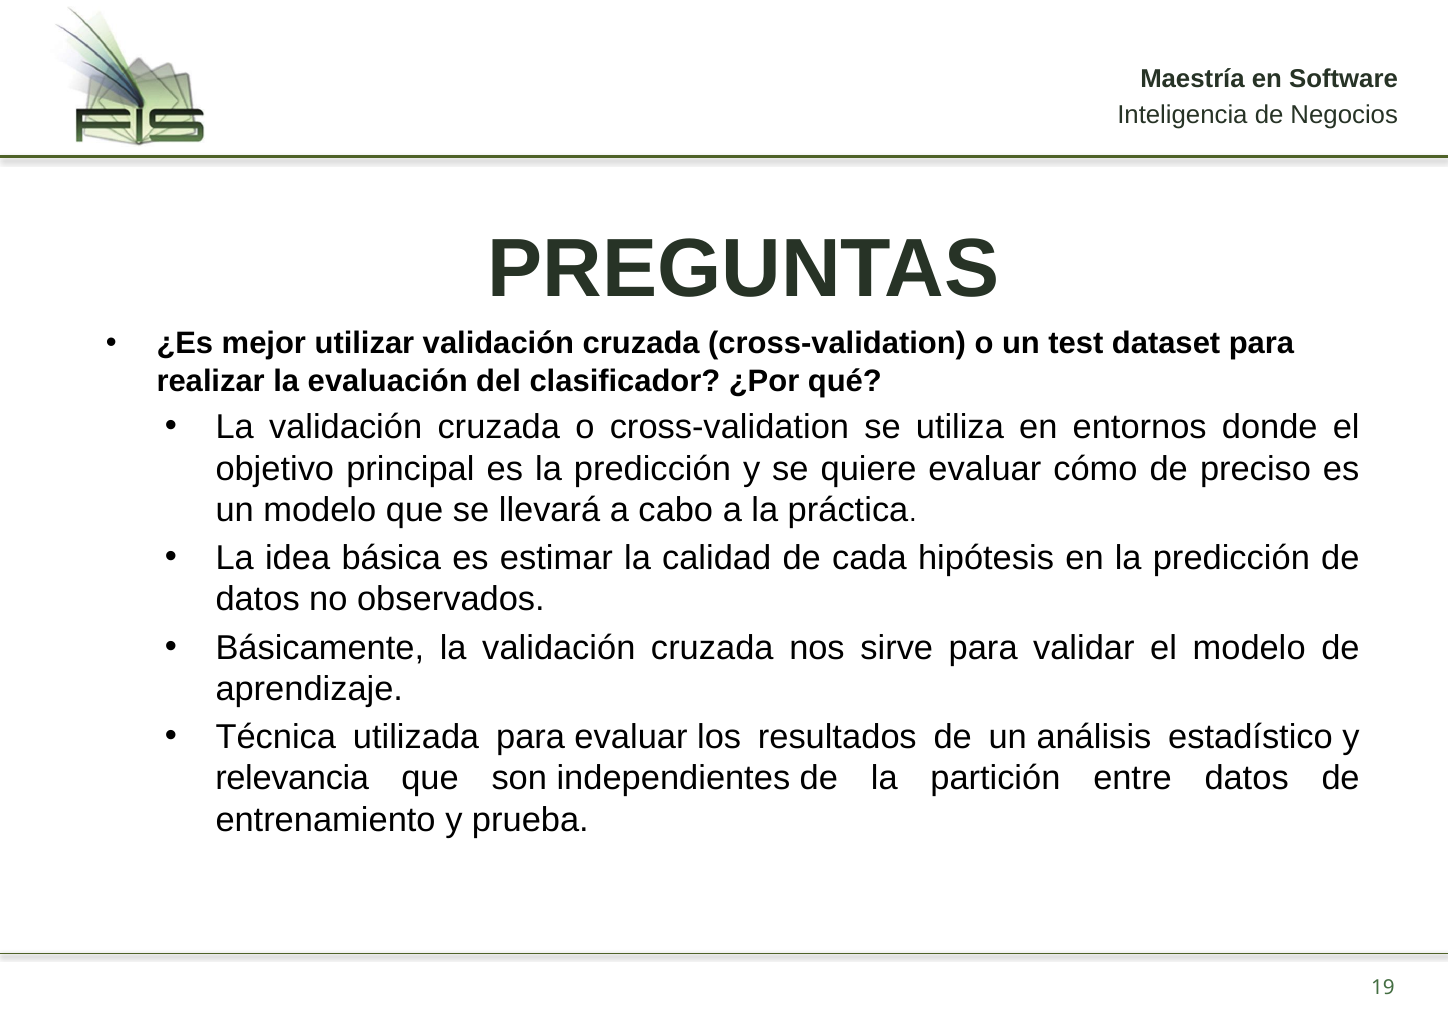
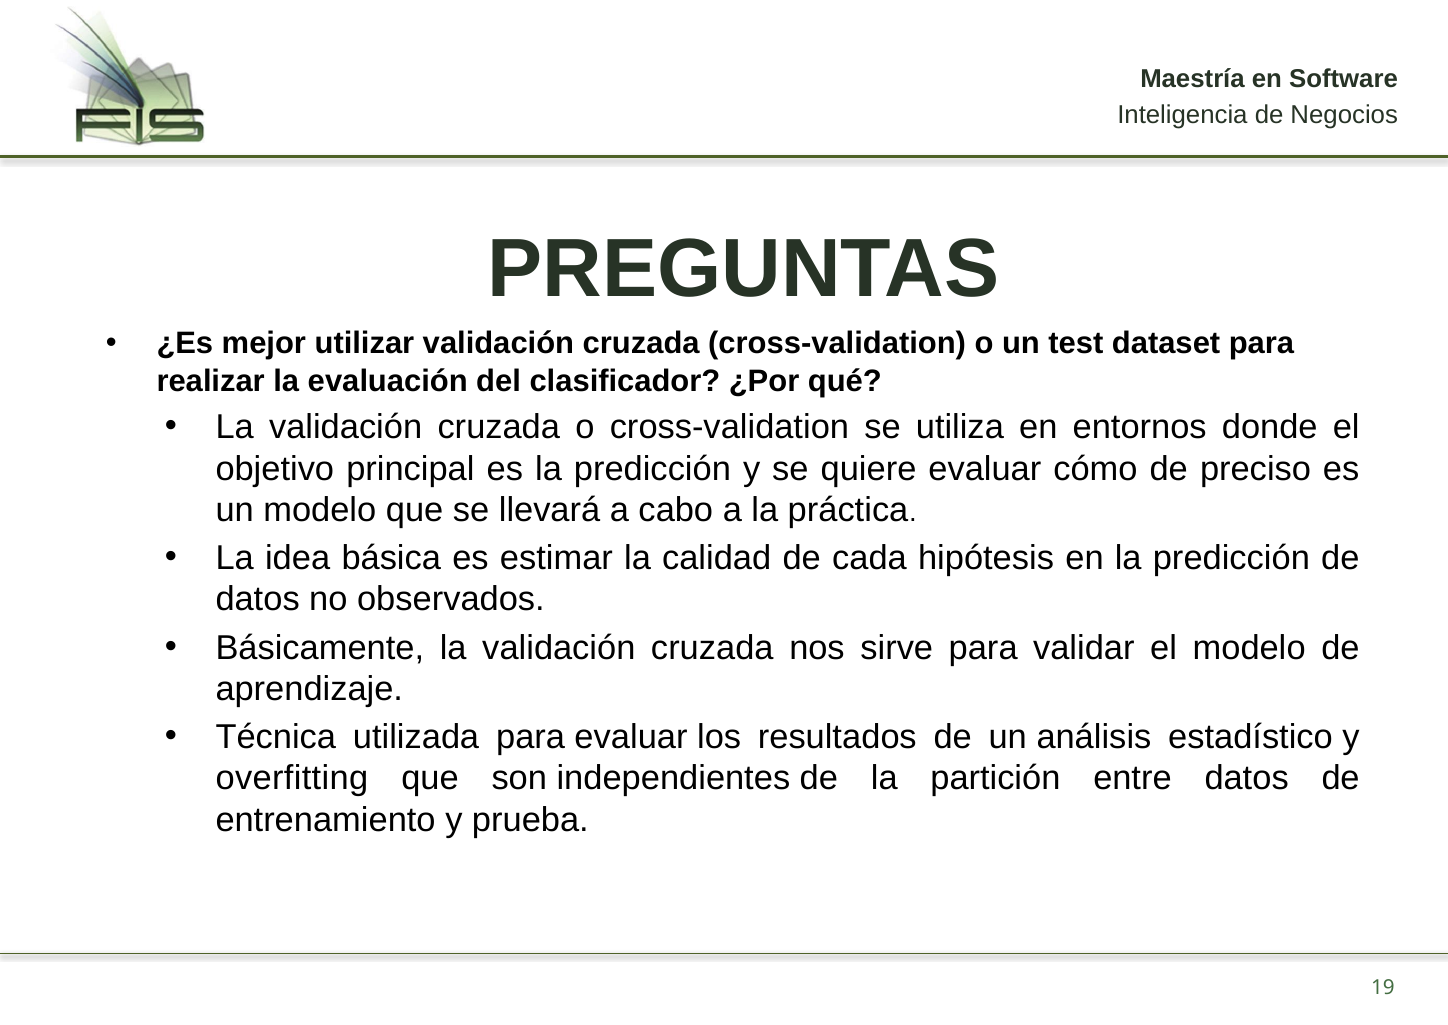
relevancia: relevancia -> overfitting
